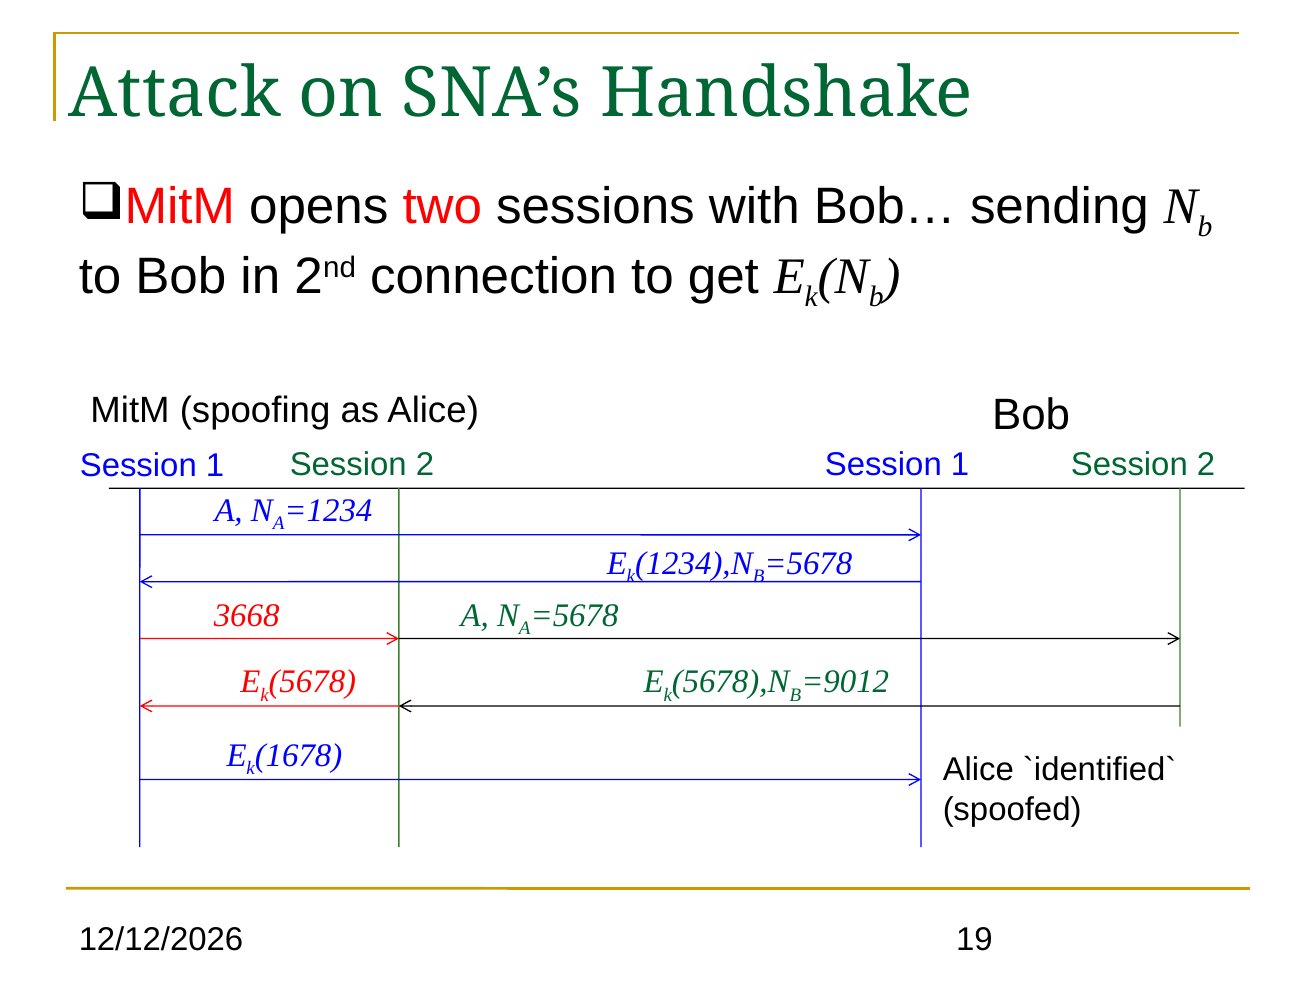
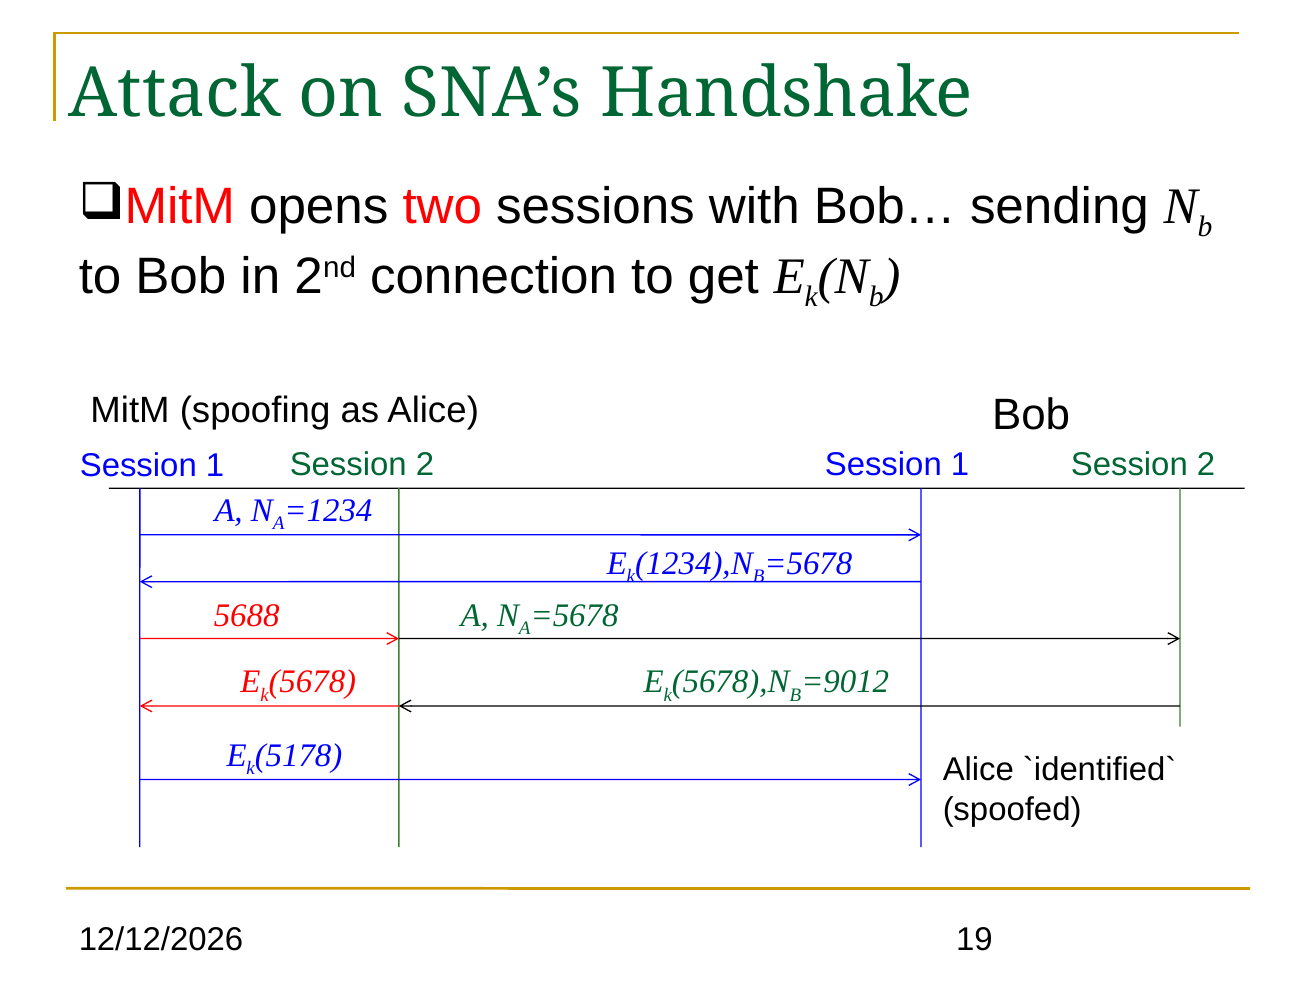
3668: 3668 -> 5688
1678: 1678 -> 5178
